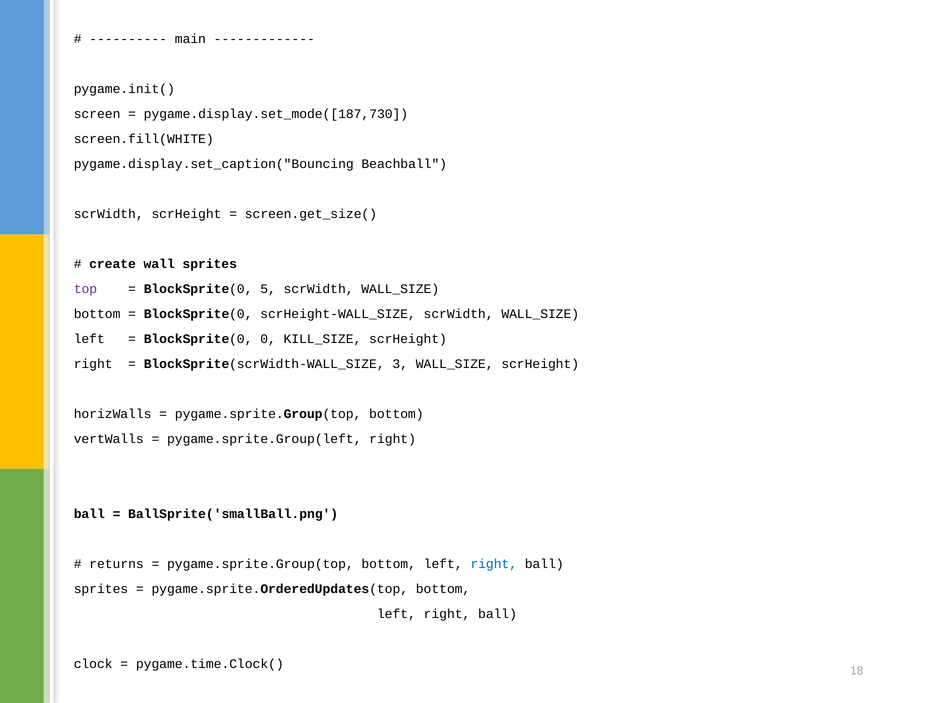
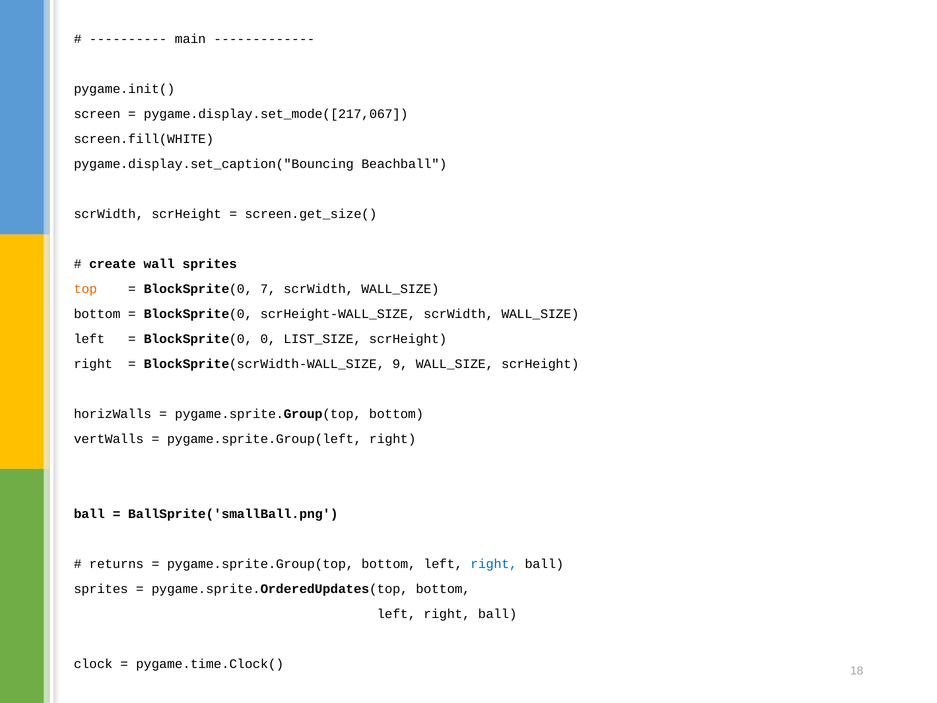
pygame.display.set_mode([187,730: pygame.display.set_mode([187,730 -> pygame.display.set_mode([217,067
top colour: purple -> orange
5: 5 -> 7
KILL_SIZE: KILL_SIZE -> LIST_SIZE
3: 3 -> 9
